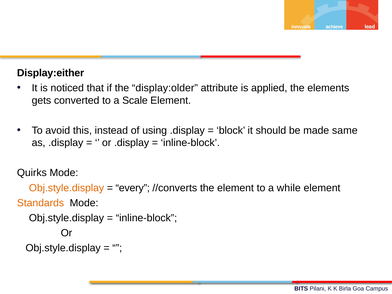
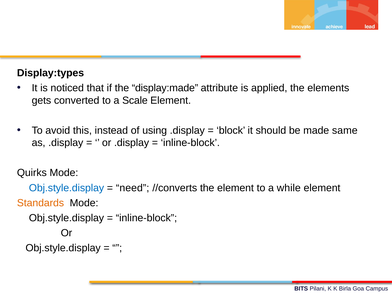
Display:either: Display:either -> Display:types
display:older: display:older -> display:made
Obj.style.display at (66, 188) colour: orange -> blue
every: every -> need
